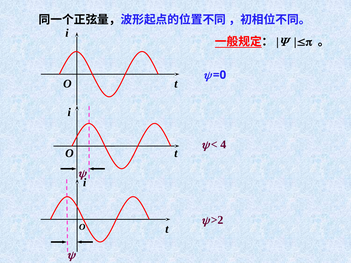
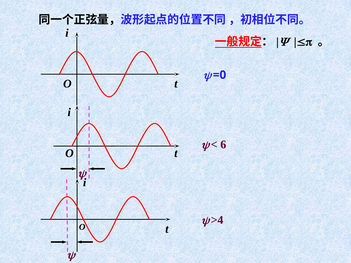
4: 4 -> 6
>2: >2 -> >4
